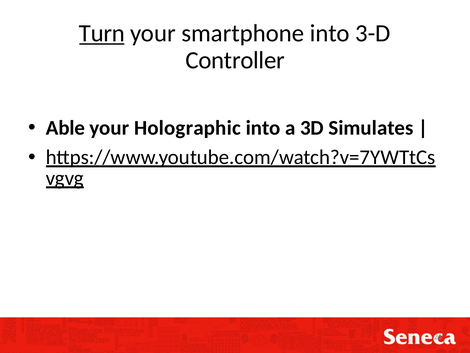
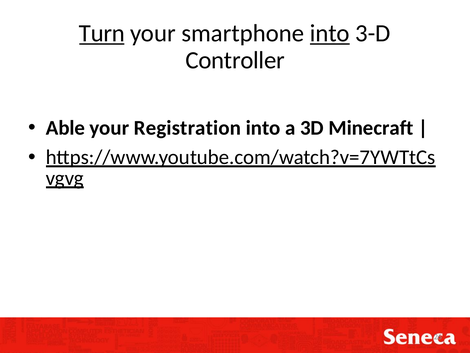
into at (330, 33) underline: none -> present
Holographic: Holographic -> Registration
Simulates: Simulates -> Minecraft
